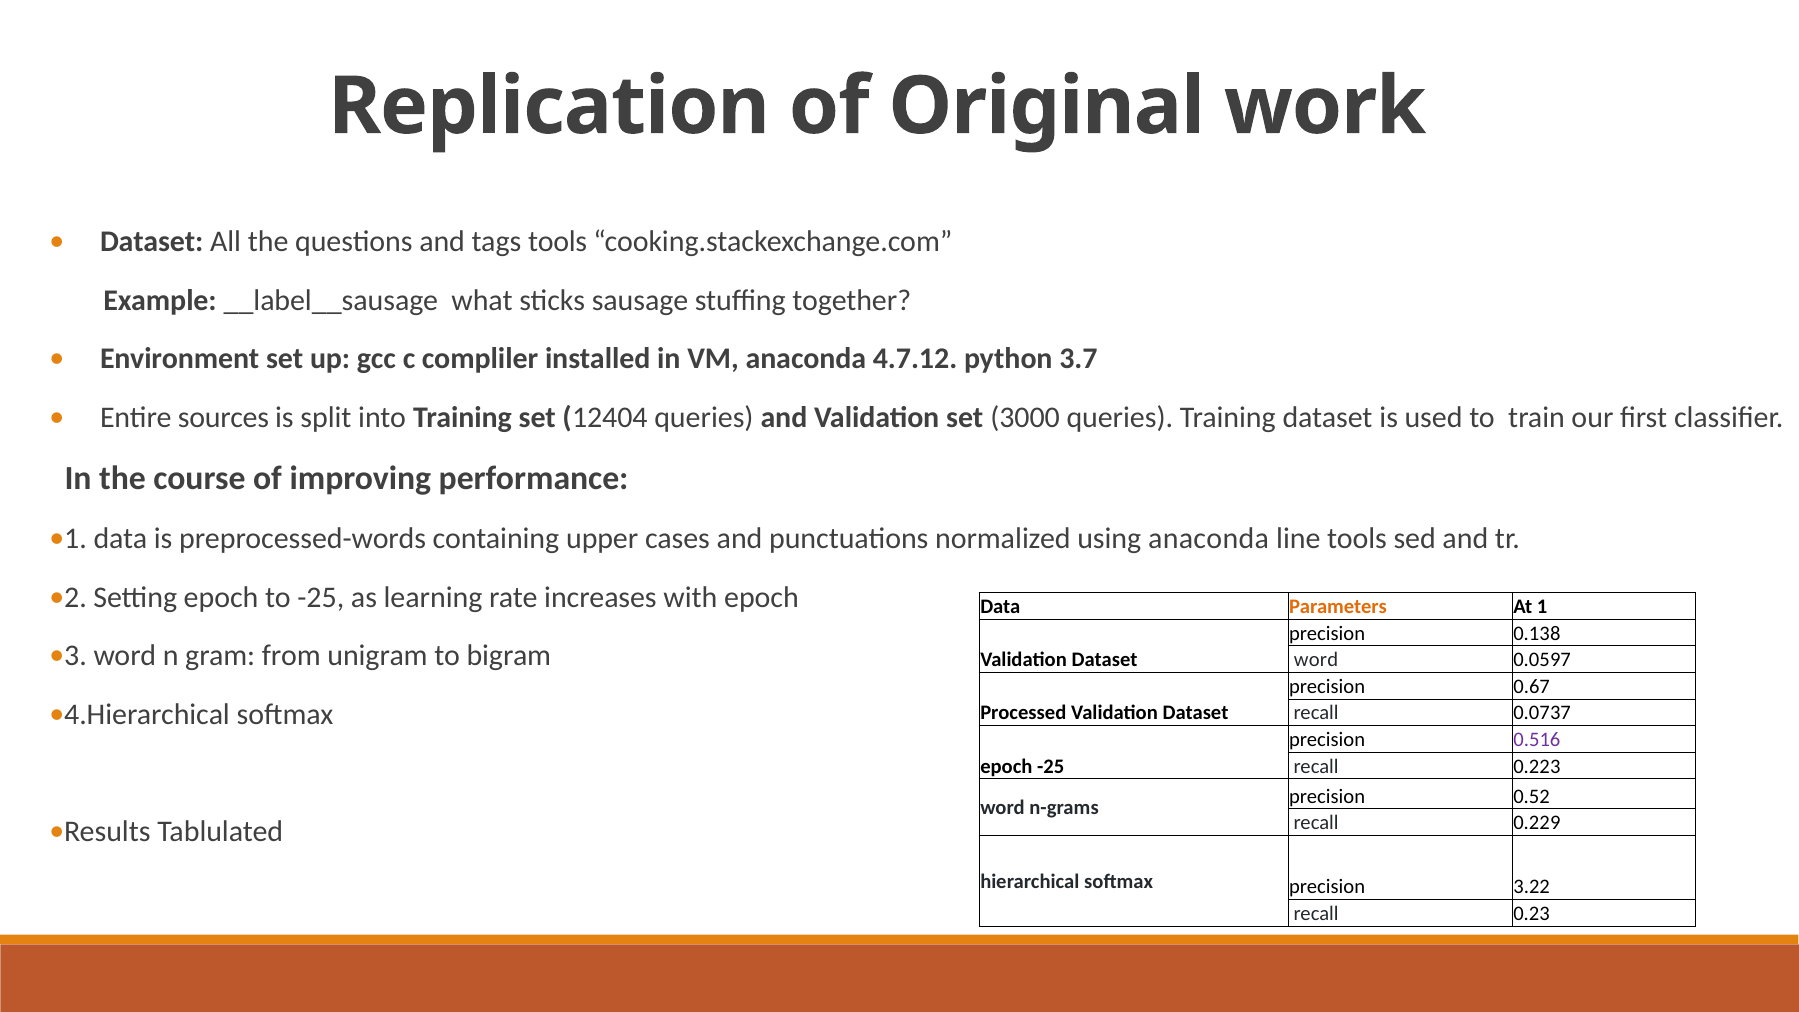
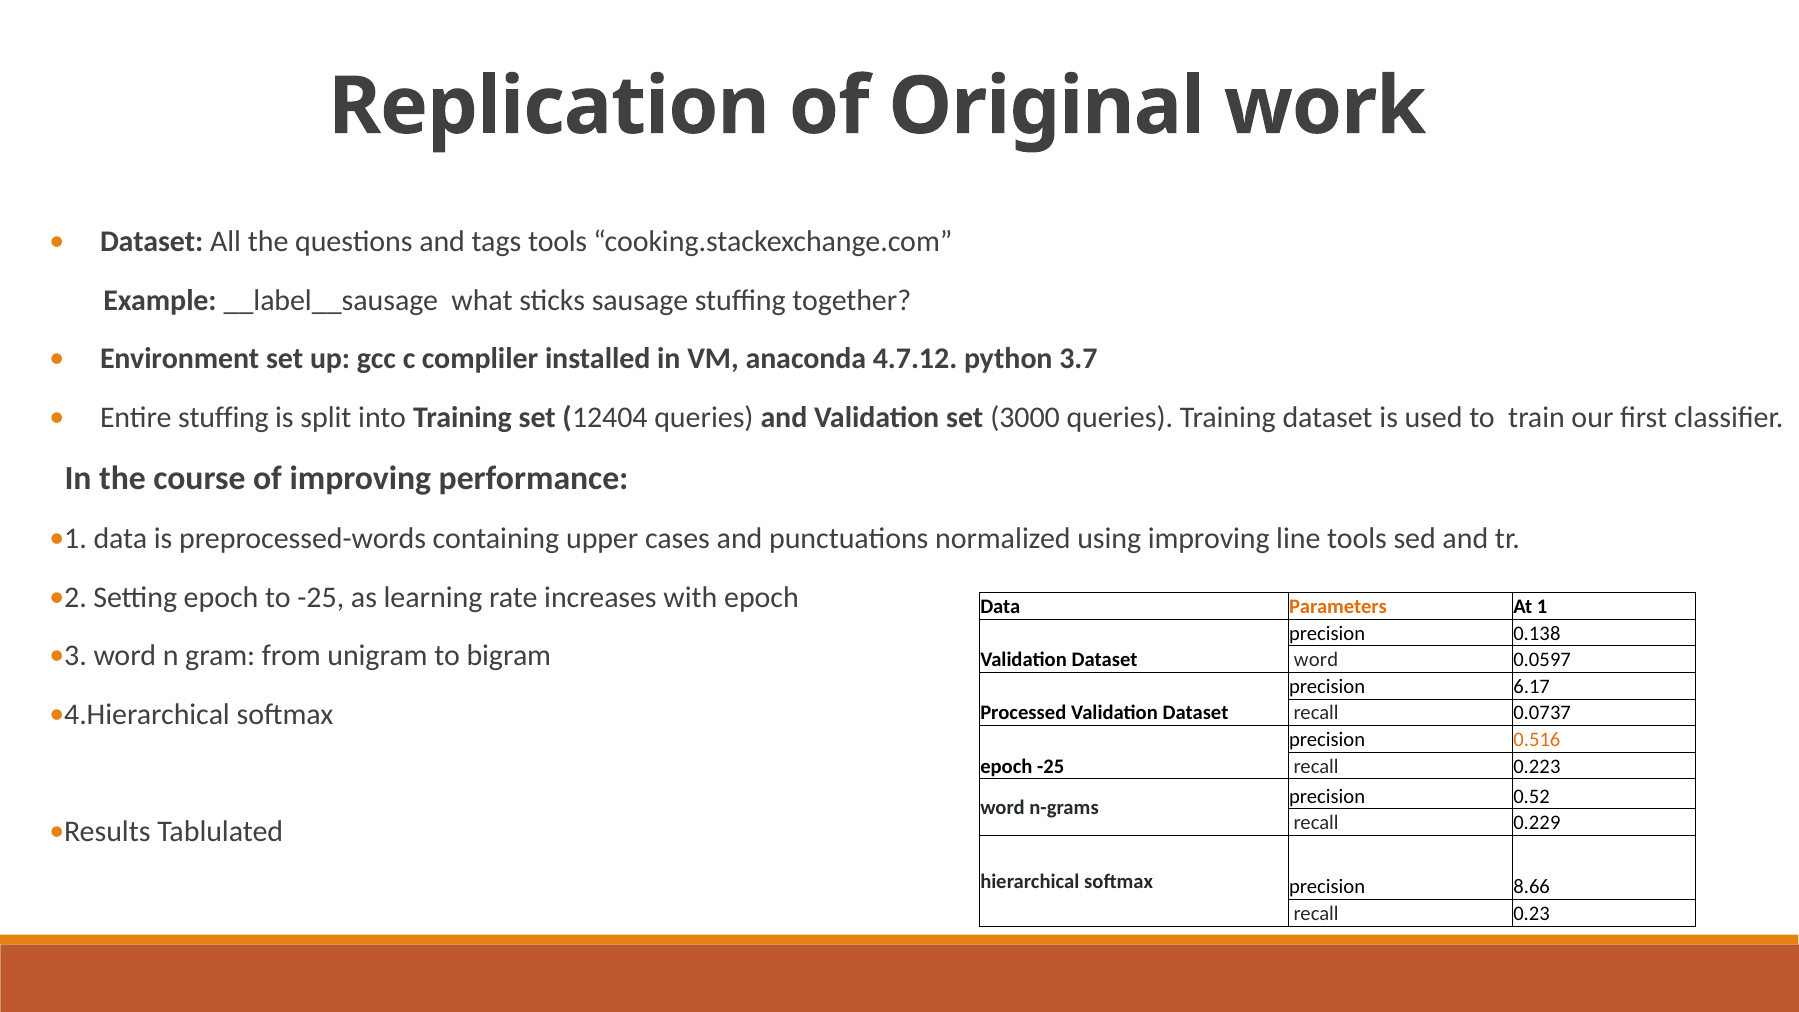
Entire sources: sources -> stuffing
using anaconda: anaconda -> improving
0.67: 0.67 -> 6.17
0.516 colour: purple -> orange
3.22: 3.22 -> 8.66
